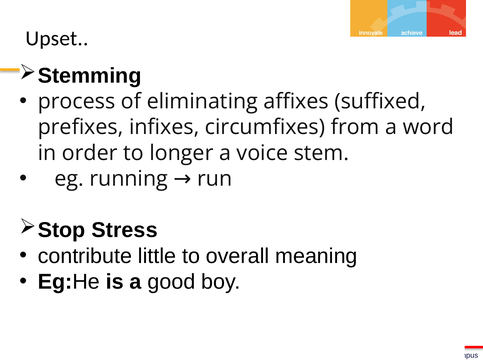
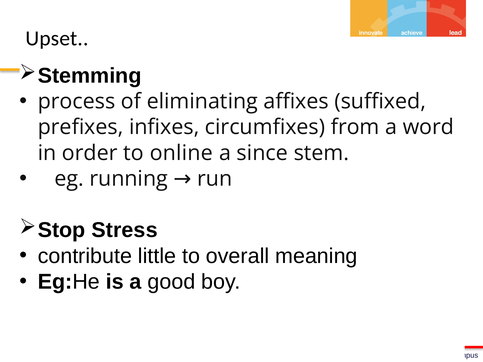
longer: longer -> online
voice: voice -> since
